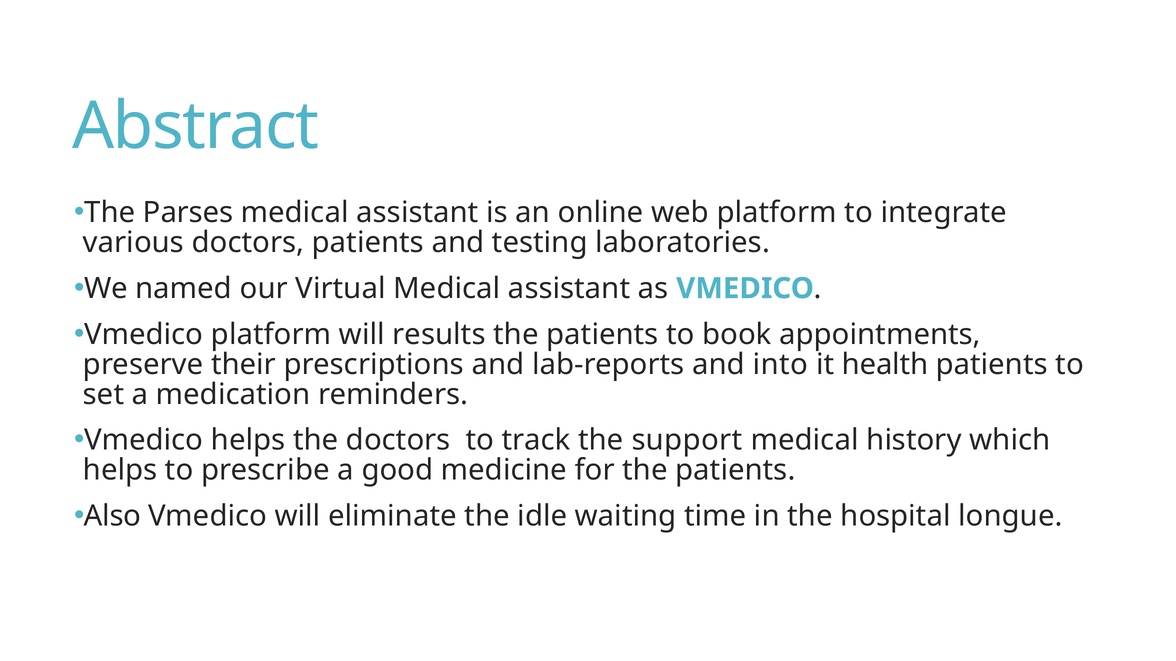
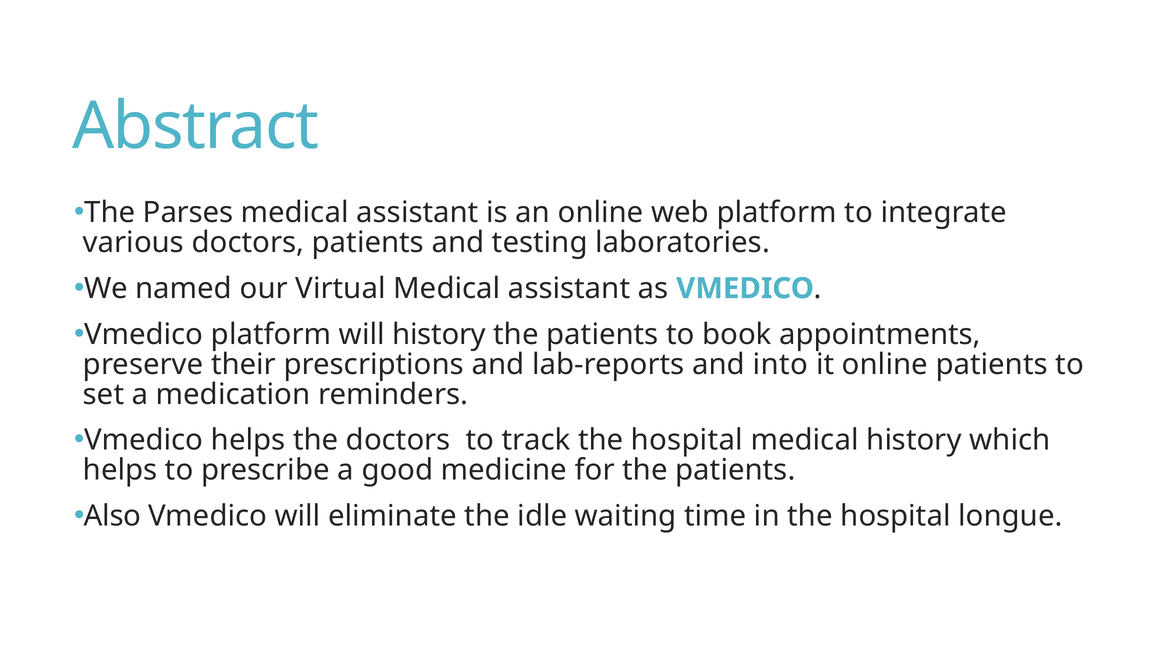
will results: results -> history
it health: health -> online
track the support: support -> hospital
